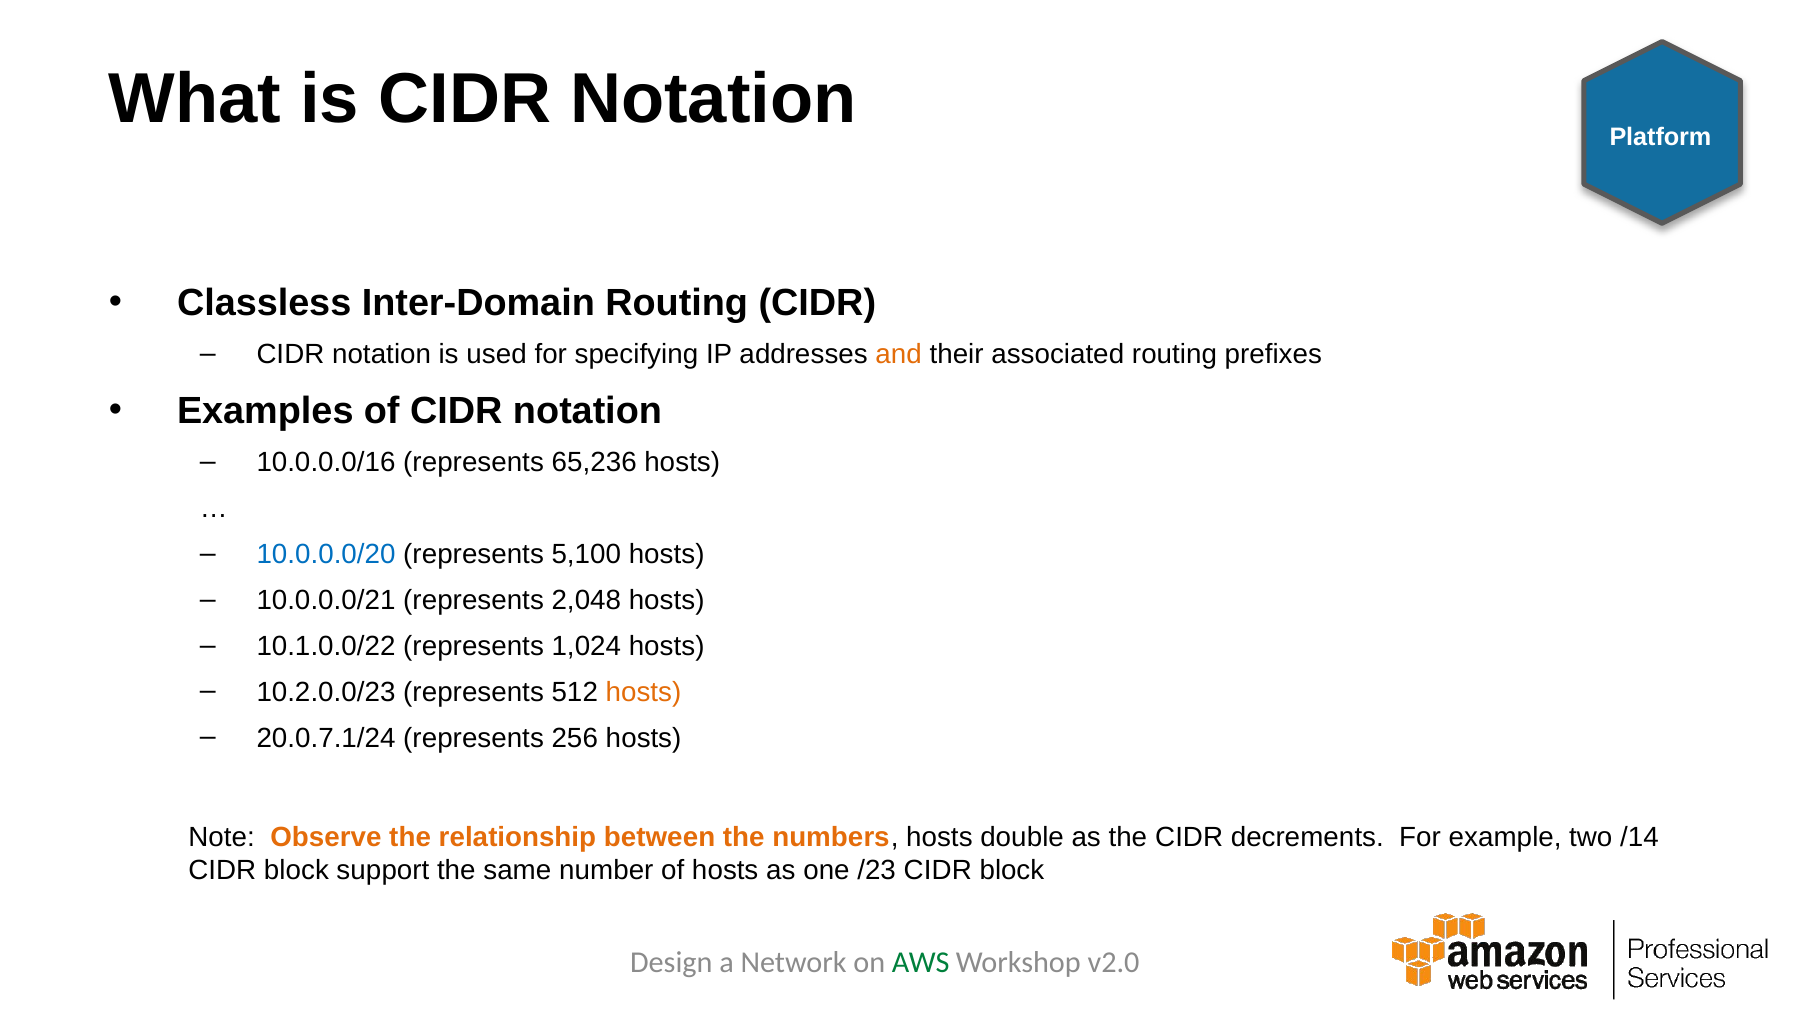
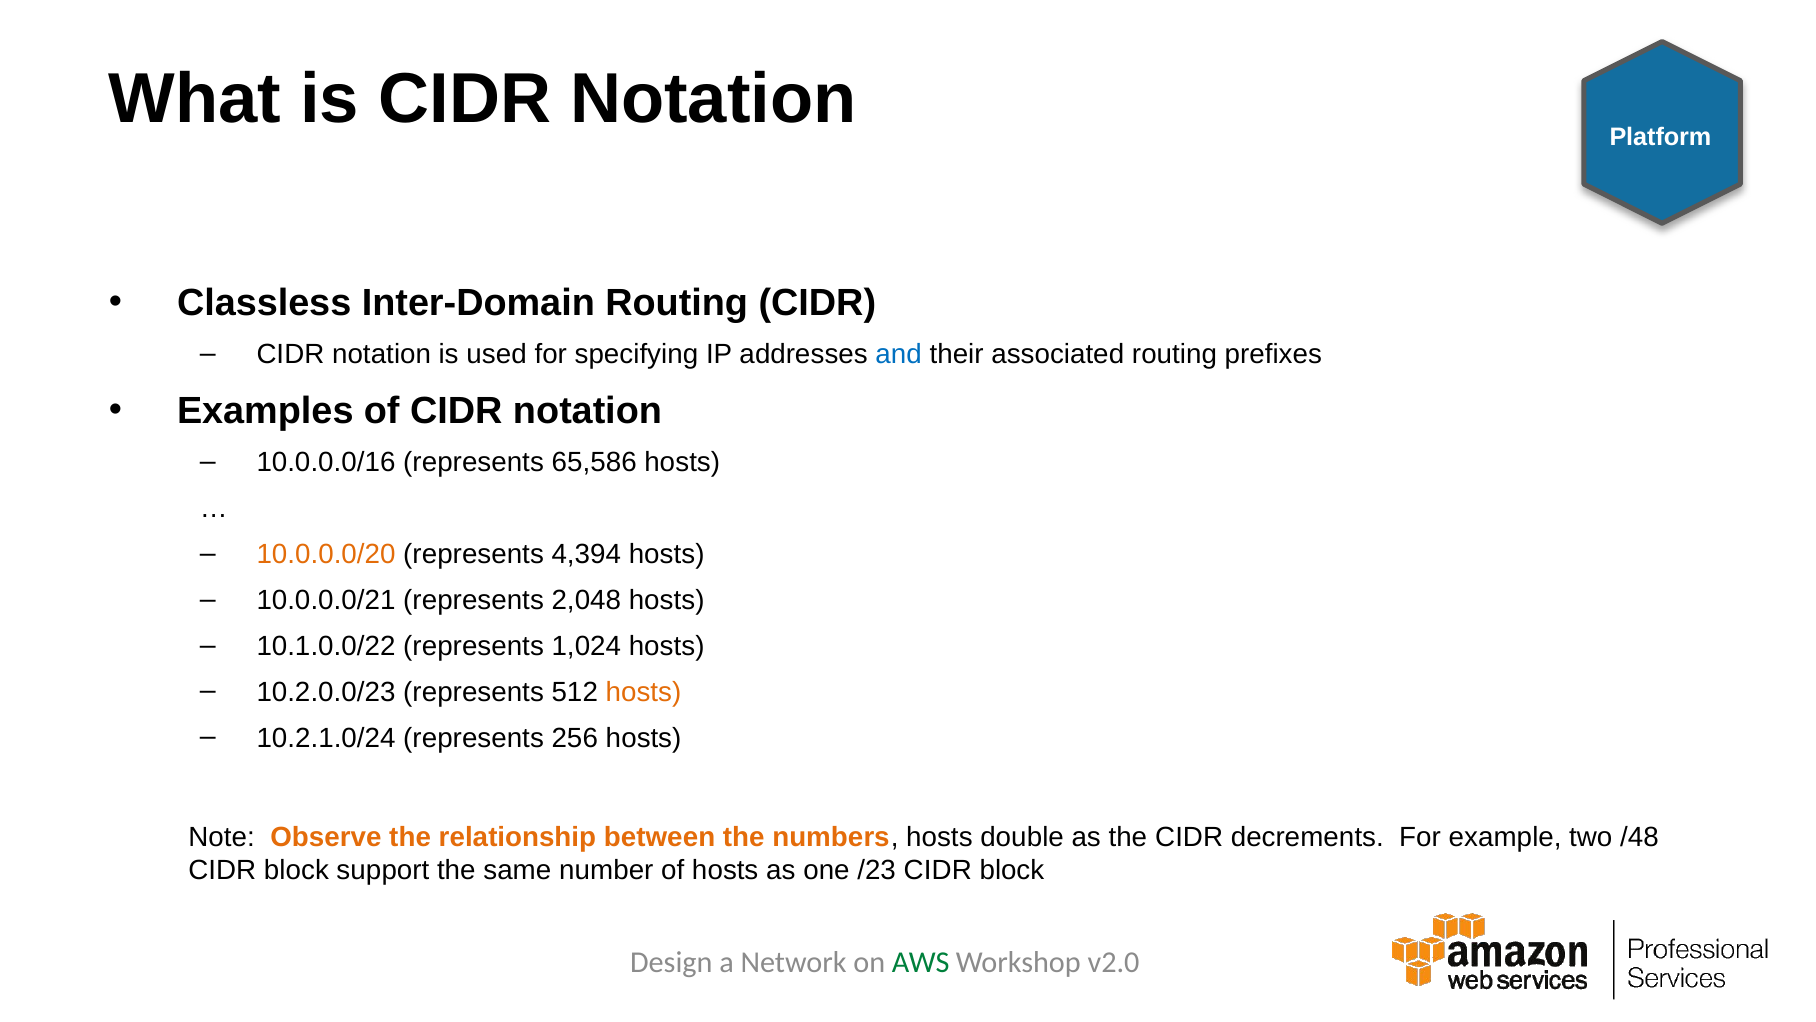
and colour: orange -> blue
65,236: 65,236 -> 65,586
10.0.0.0/20 colour: blue -> orange
5,100: 5,100 -> 4,394
20.0.7.1/24: 20.0.7.1/24 -> 10.2.1.0/24
/14: /14 -> /48
